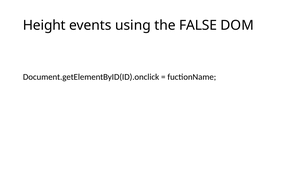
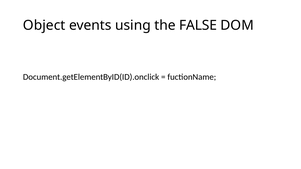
Height: Height -> Object
